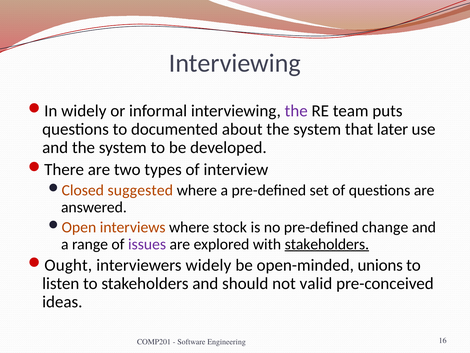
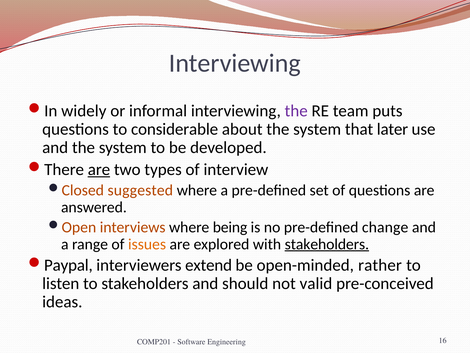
documented: documented -> considerable
are at (99, 169) underline: none -> present
stock: stock -> being
issues colour: purple -> orange
Ought: Ought -> Paypal
interviewers widely: widely -> extend
unions: unions -> rather
